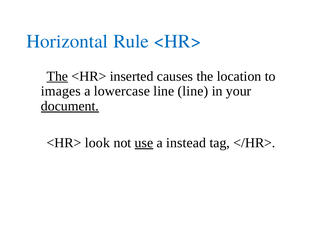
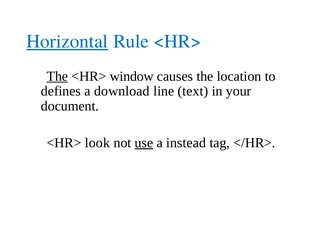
Horizontal underline: none -> present
inserted: inserted -> window
images: images -> defines
lowercase: lowercase -> download
line line: line -> text
document underline: present -> none
